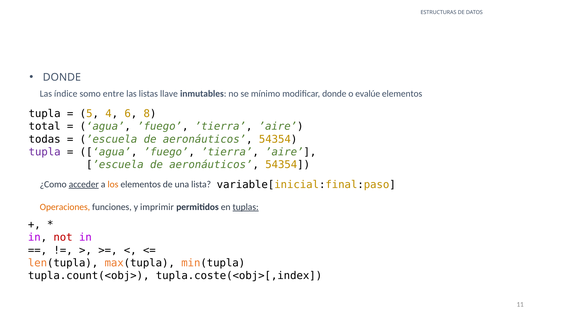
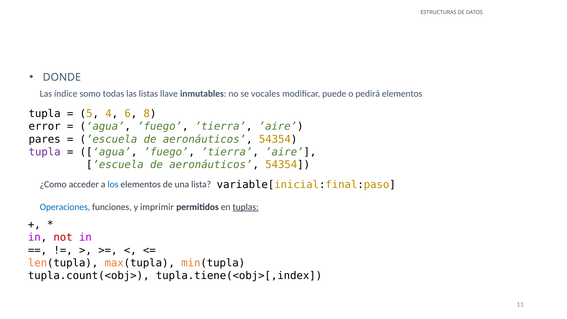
entre: entre -> todas
mínimo: mínimo -> vocales
modificar donde: donde -> puede
evalúe: evalúe -> pedirá
total: total -> error
todas: todas -> pares
acceder underline: present -> none
los colour: orange -> blue
Operaciones colour: orange -> blue
tupla.coste(<obj>[,index: tupla.coste(<obj>[,index -> tupla.tiene(<obj>[,index
